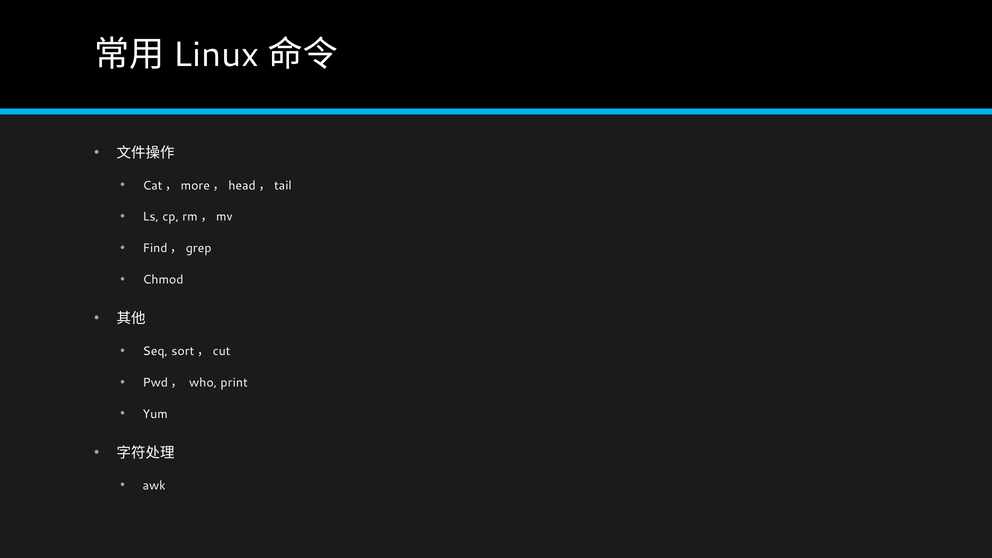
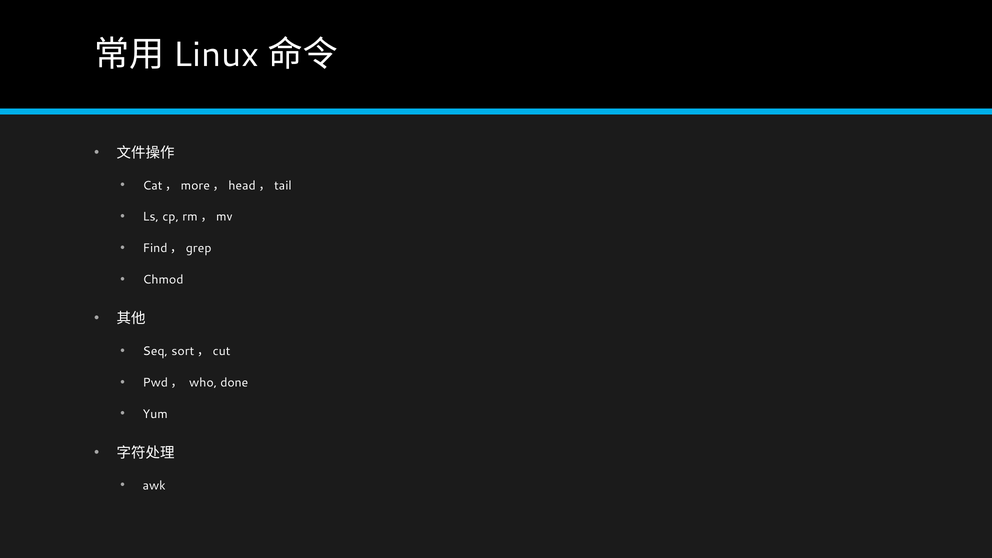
print: print -> done
